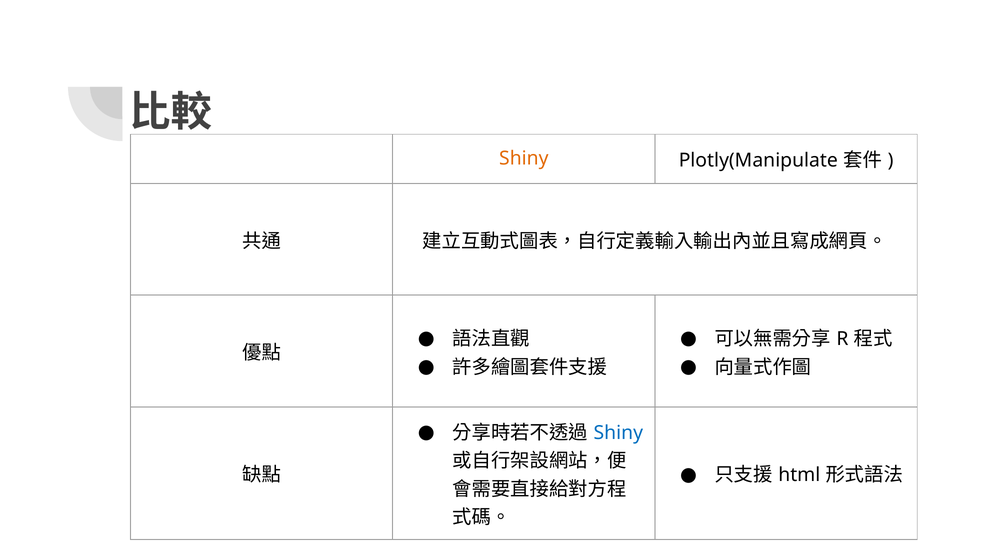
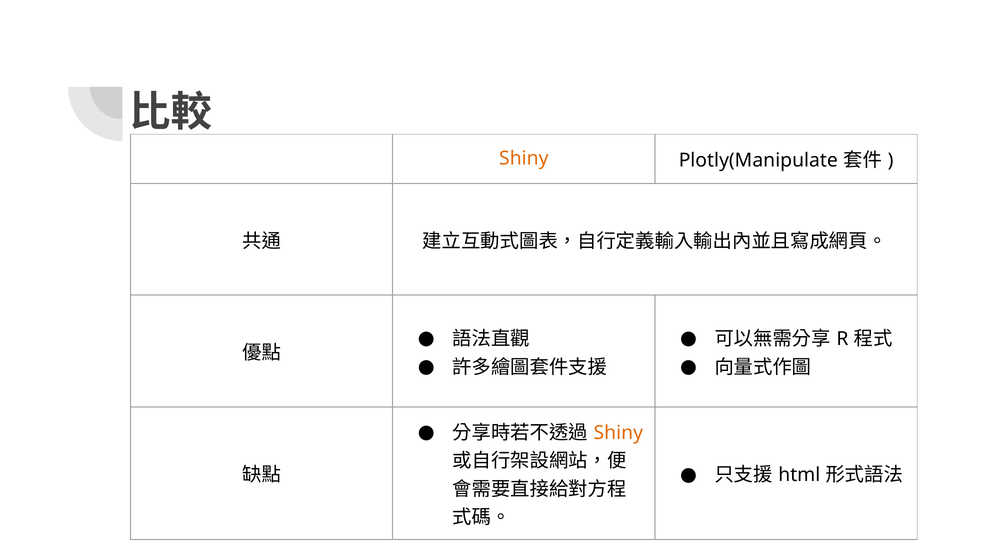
Shiny at (618, 433) colour: blue -> orange
